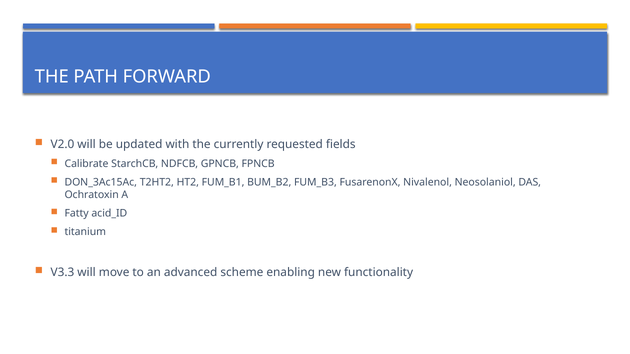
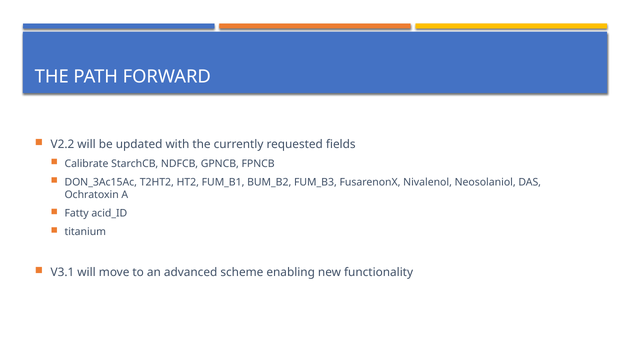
V2.0: V2.0 -> V2.2
V3.3: V3.3 -> V3.1
